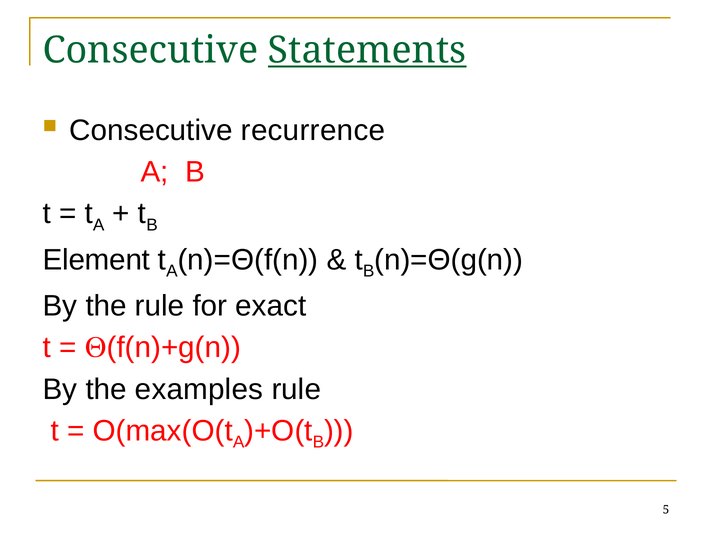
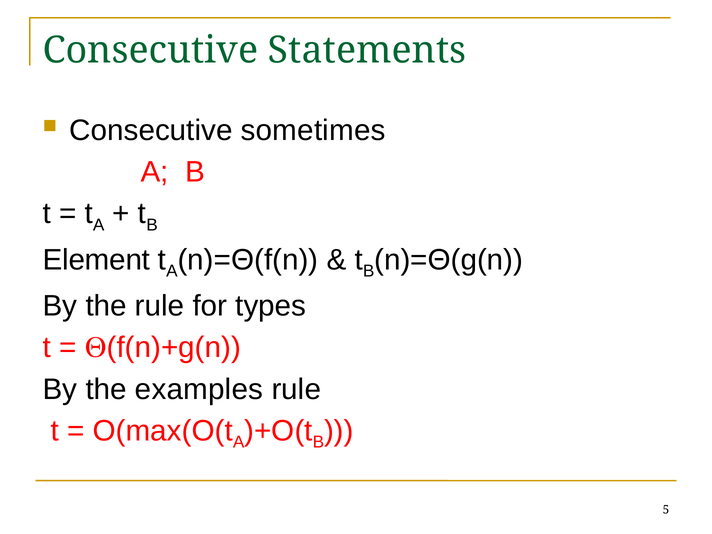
Statements underline: present -> none
recurrence: recurrence -> sometimes
exact: exact -> types
